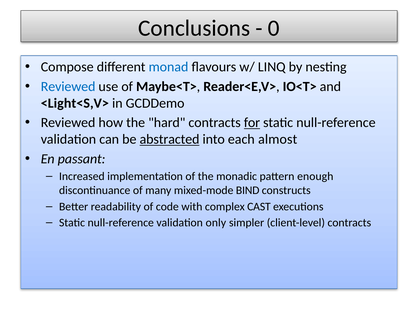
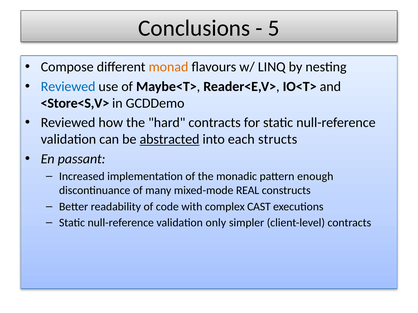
0: 0 -> 5
monad colour: blue -> orange
<Light<S,V>: <Light<S,V> -> <Store<S,V>
for underline: present -> none
almost: almost -> structs
BIND: BIND -> REAL
